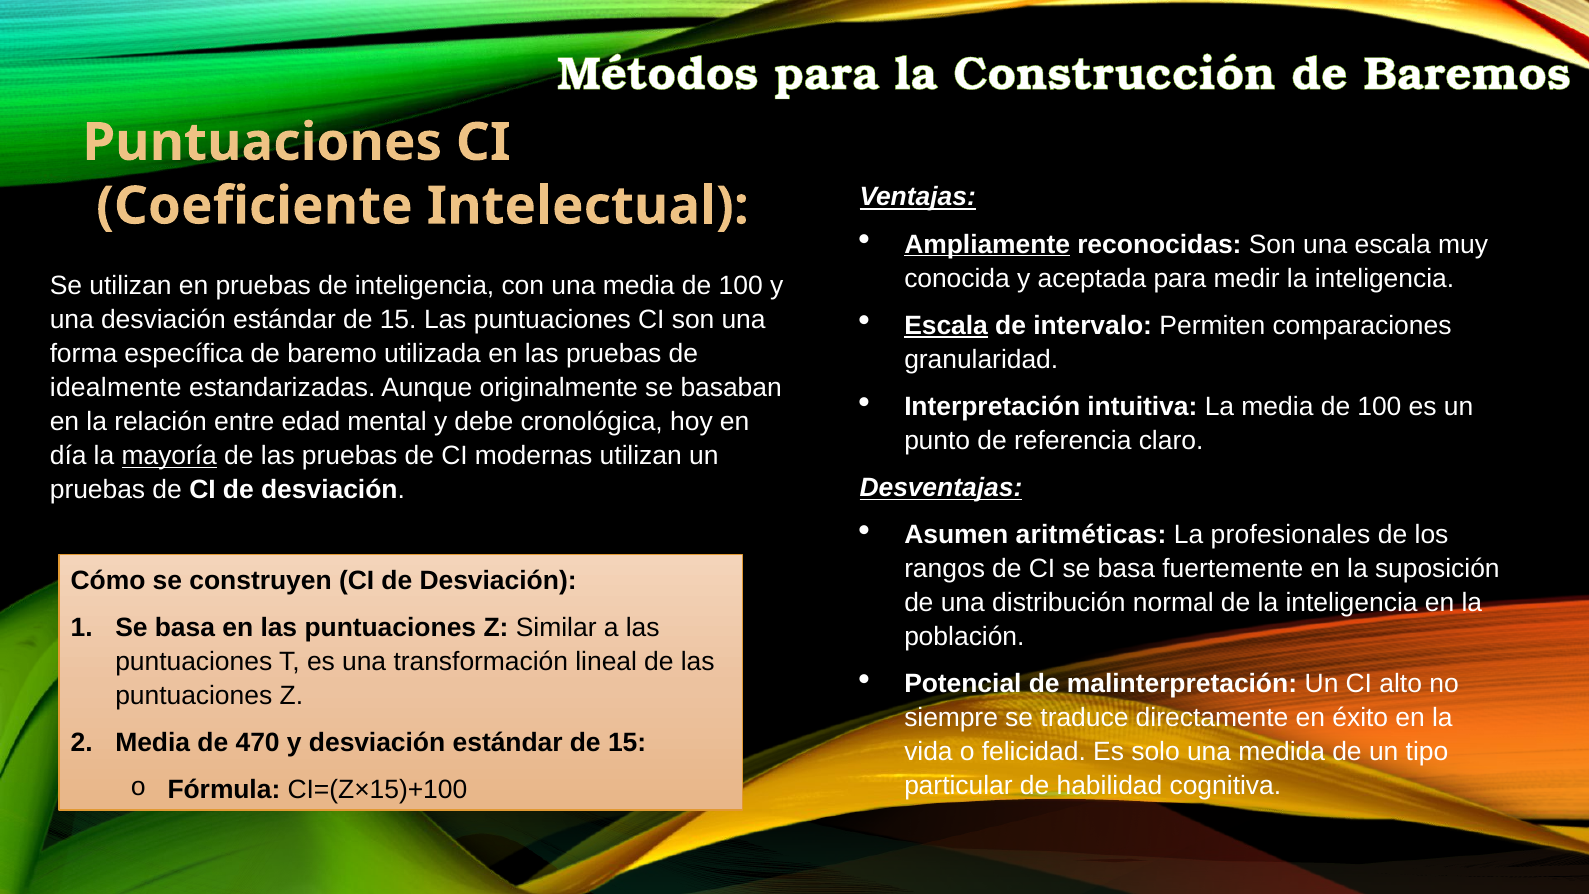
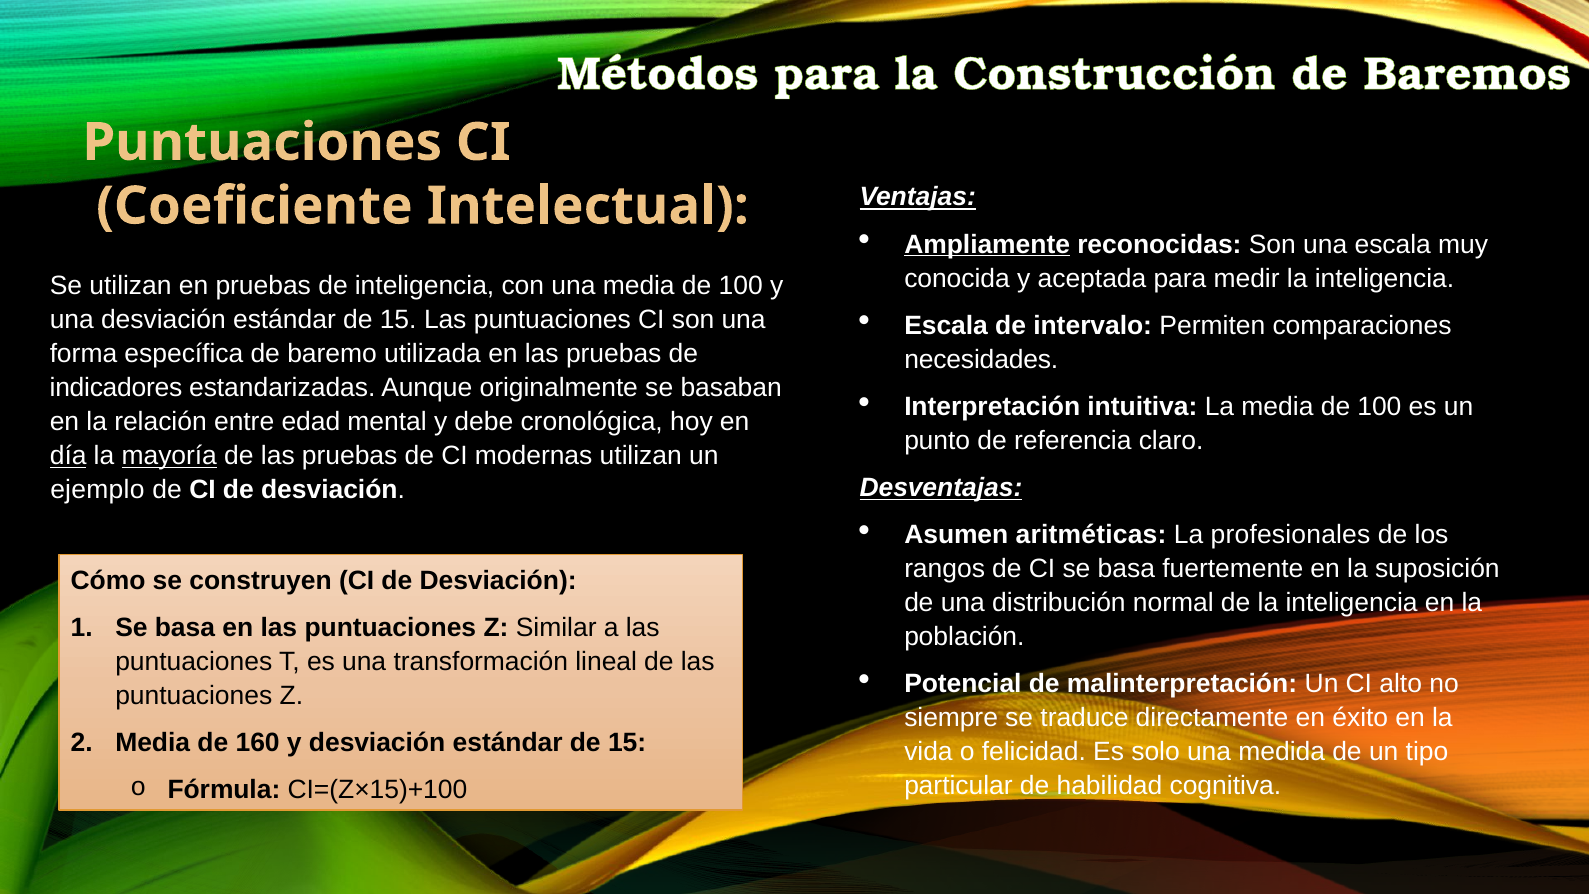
Escala at (946, 325) underline: present -> none
granularidad: granularidad -> necesidades
idealmente: idealmente -> indicadores
día underline: none -> present
pruebas at (98, 490): pruebas -> ejemplo
470: 470 -> 160
